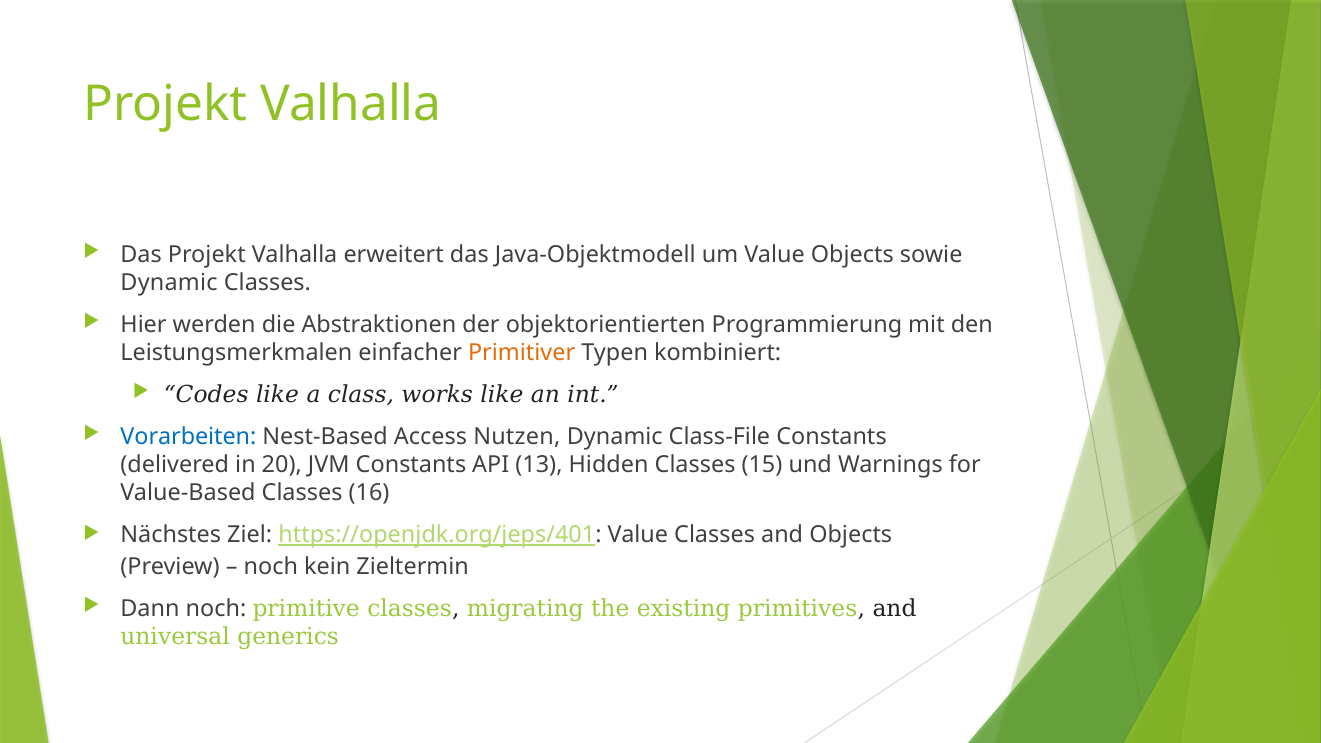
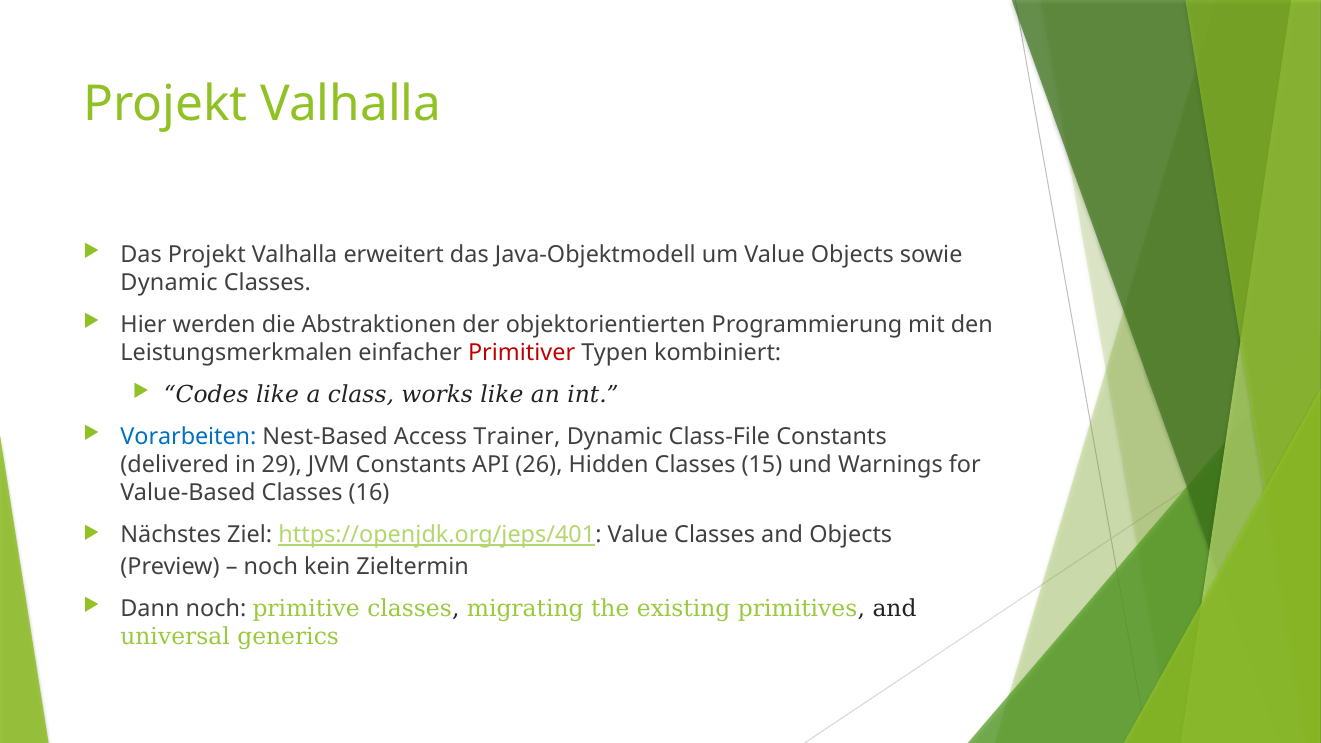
Primitiver colour: orange -> red
Nutzen: Nutzen -> Trainer
20: 20 -> 29
13: 13 -> 26
